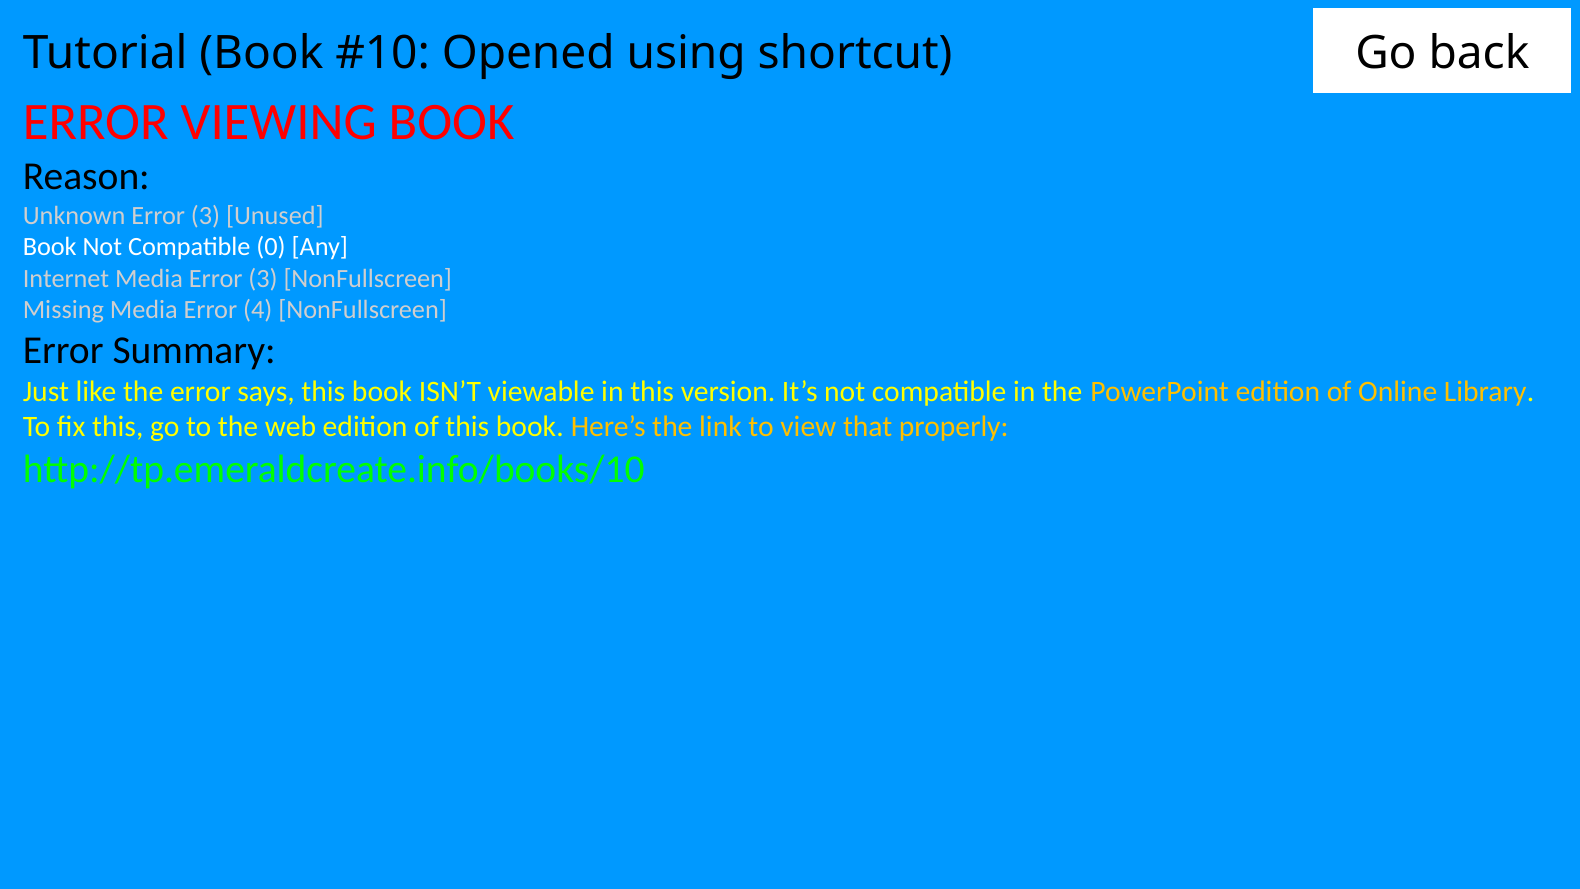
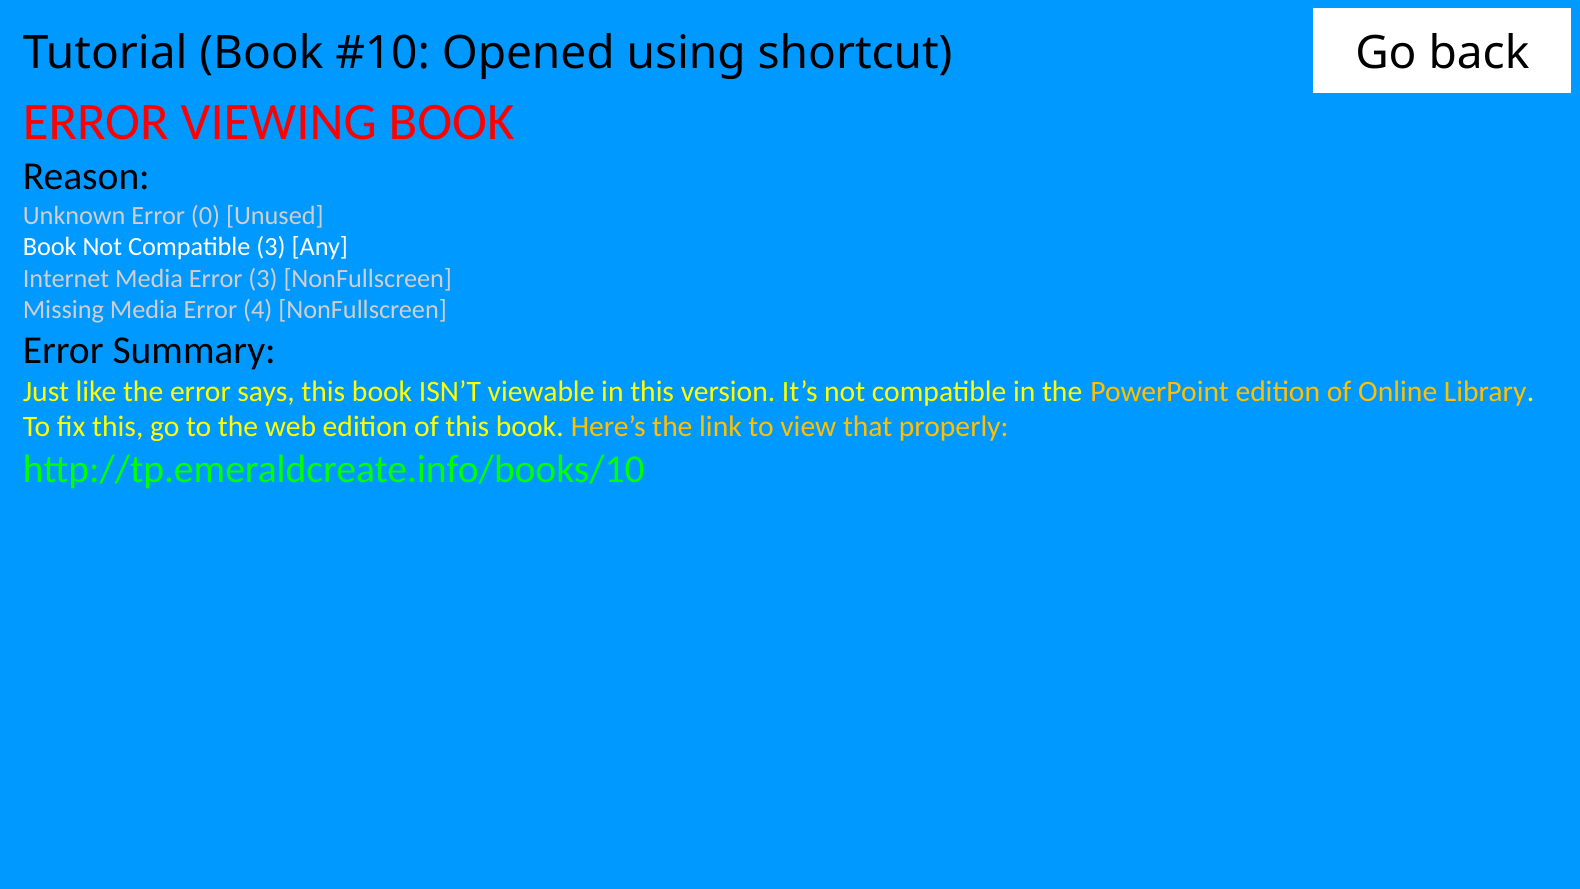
Unknown Error 3: 3 -> 0
Compatible 0: 0 -> 3
